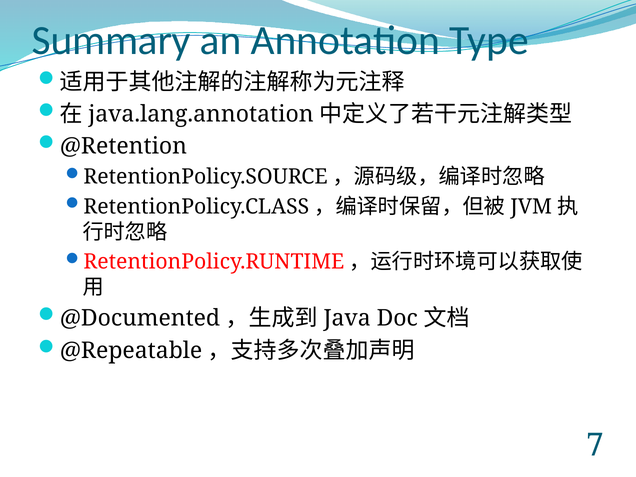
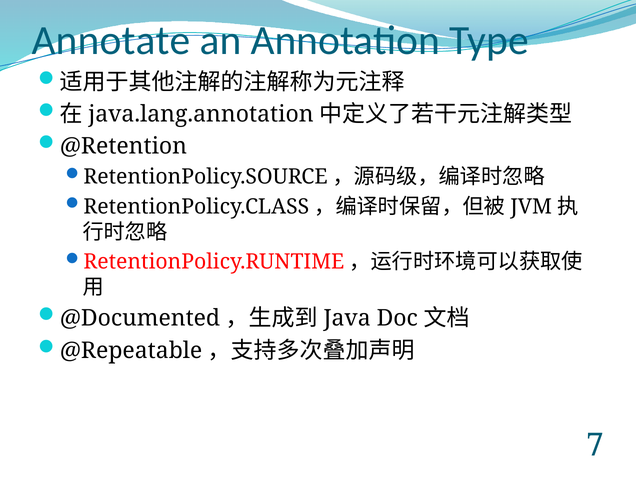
Summary: Summary -> Annotate
